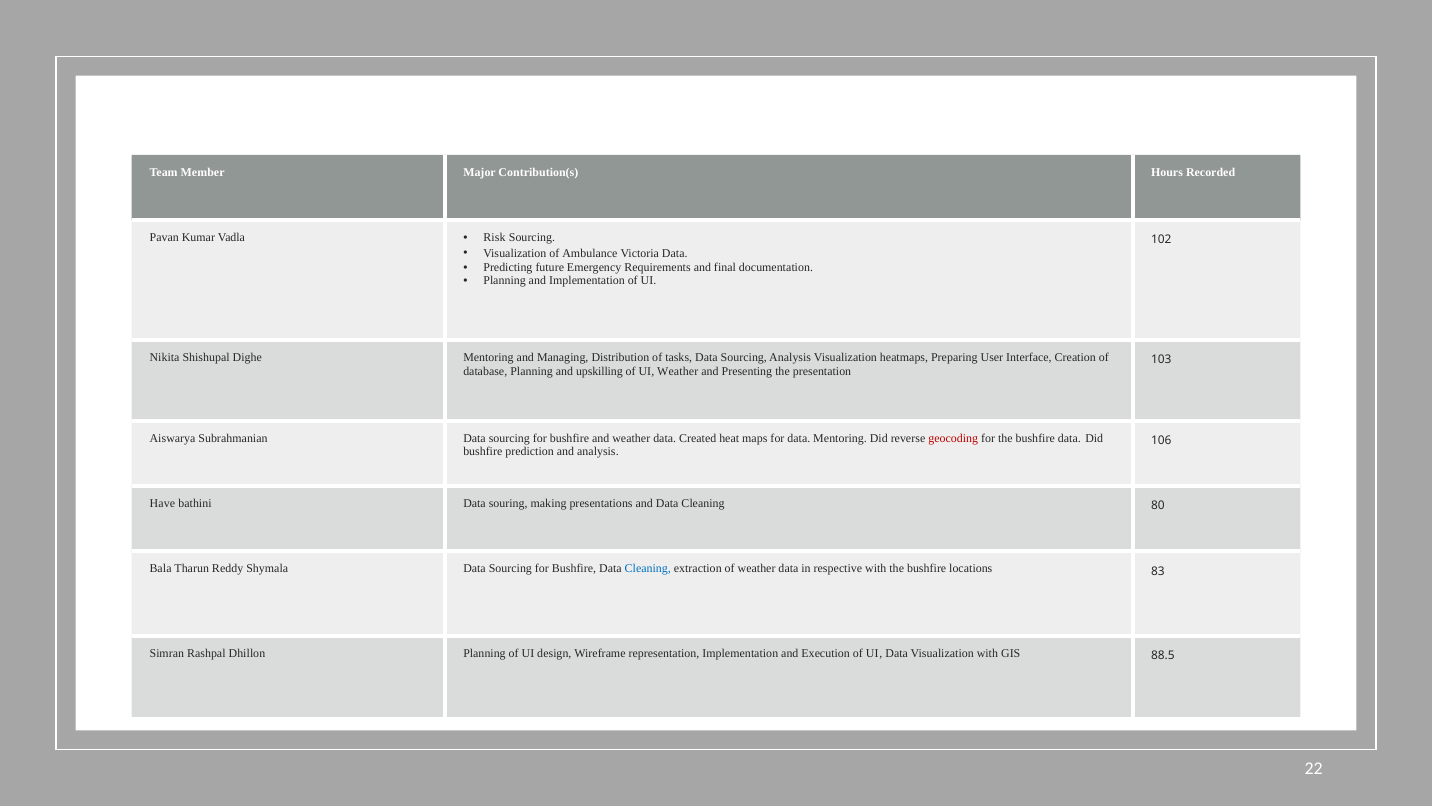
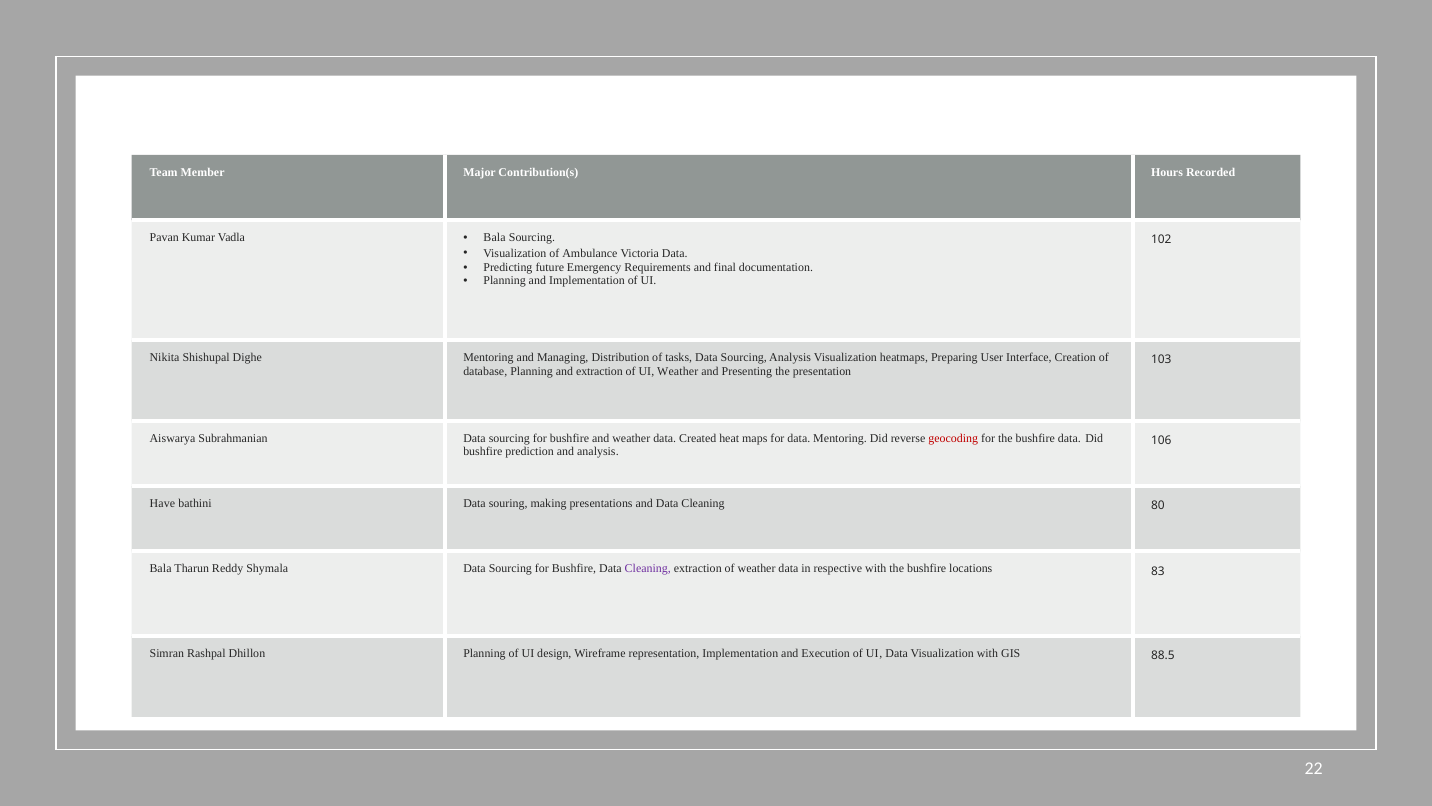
Risk at (495, 238): Risk -> Bala
and upskilling: upskilling -> extraction
Cleaning at (648, 569) colour: blue -> purple
